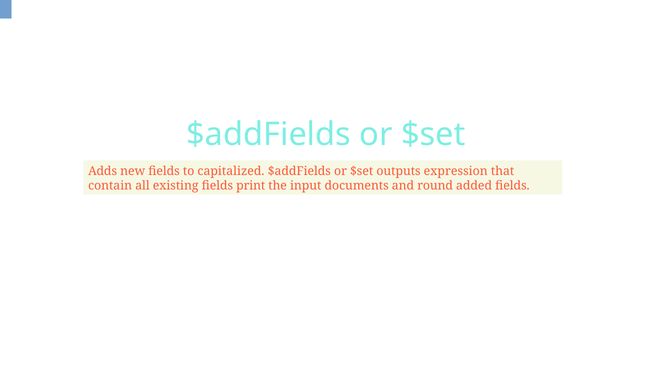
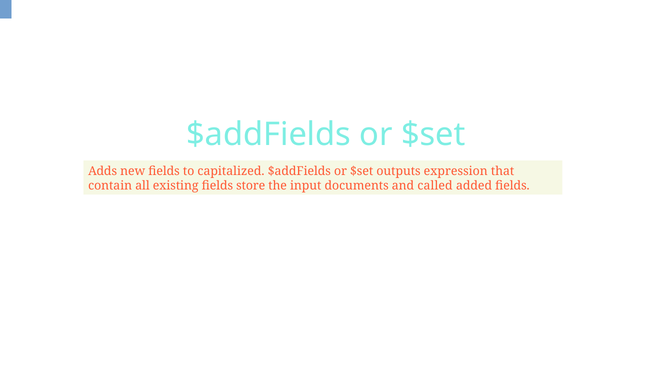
print: print -> store
round: round -> called
